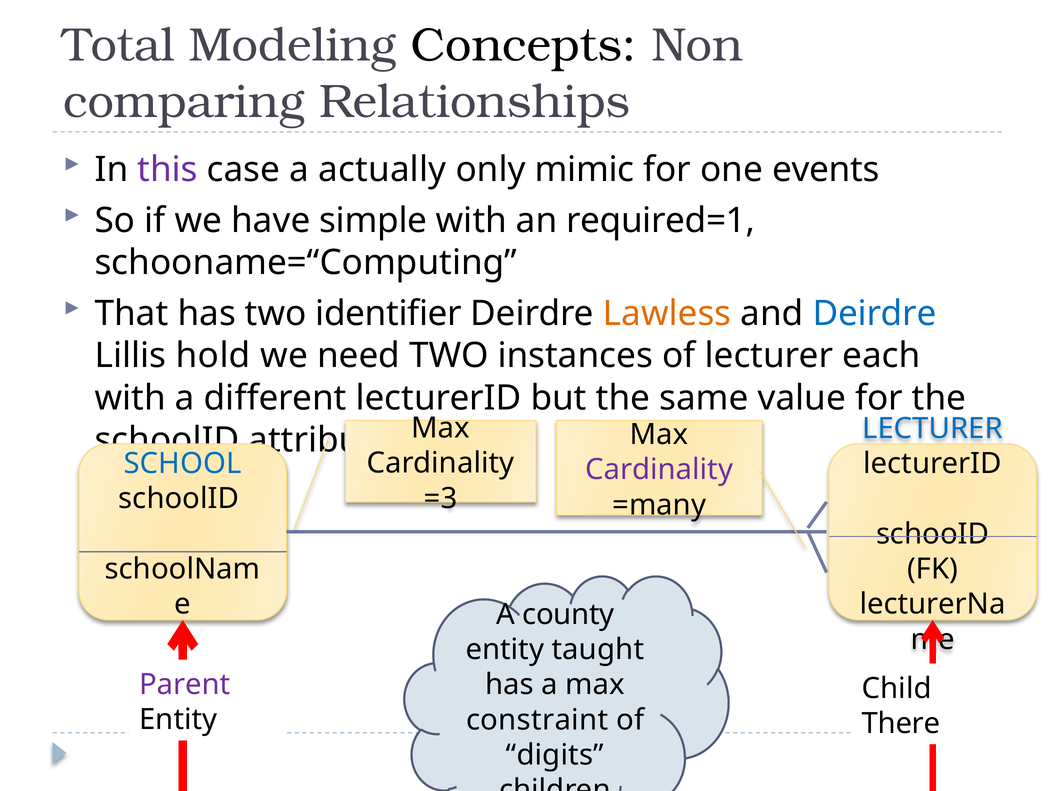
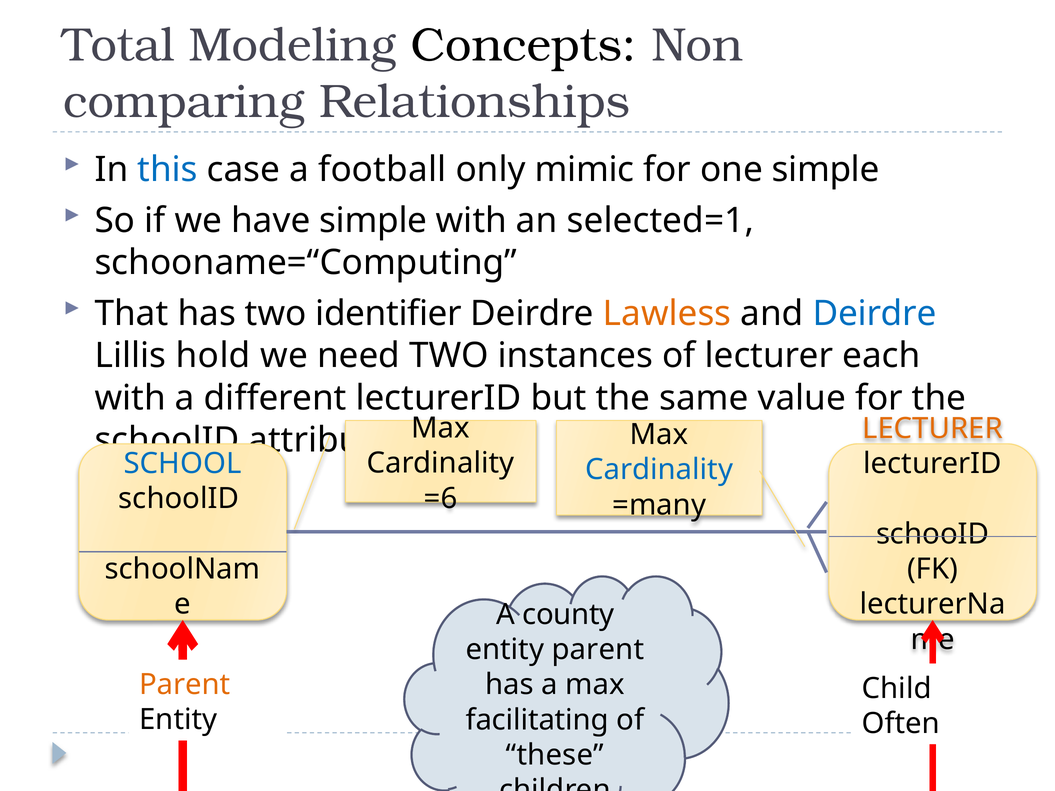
this colour: purple -> blue
actually: actually -> football
one events: events -> simple
required=1: required=1 -> selected=1
LECTURER at (933, 429) colour: blue -> orange
Cardinality at (659, 470) colour: purple -> blue
=3: =3 -> =6
entity taught: taught -> parent
Parent at (185, 685) colour: purple -> orange
constraint: constraint -> facilitating
There: There -> Often
digits: digits -> these
